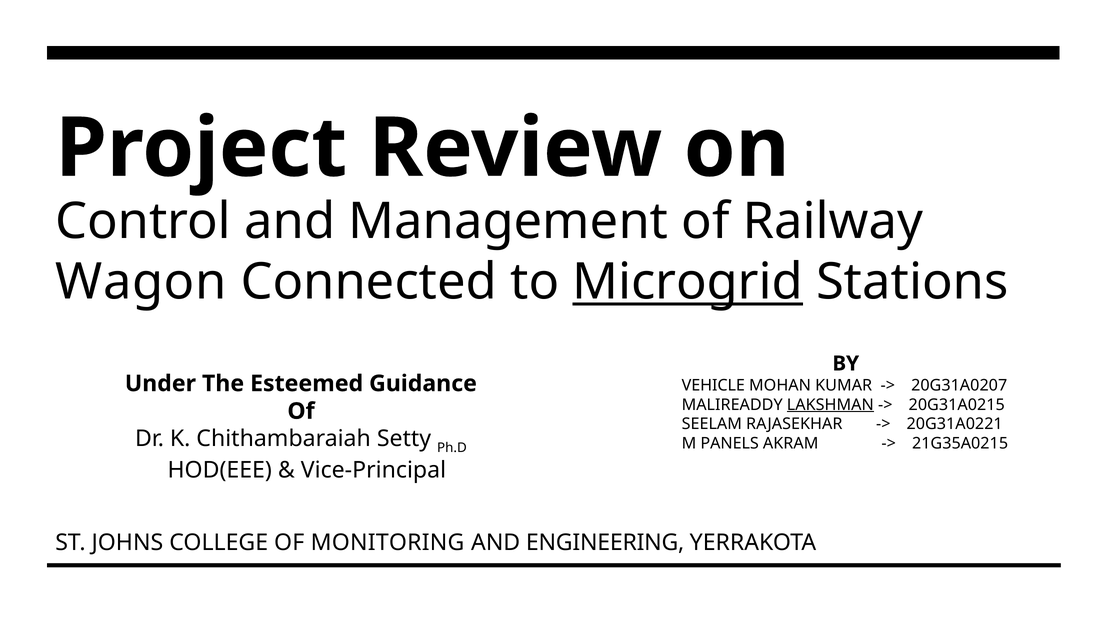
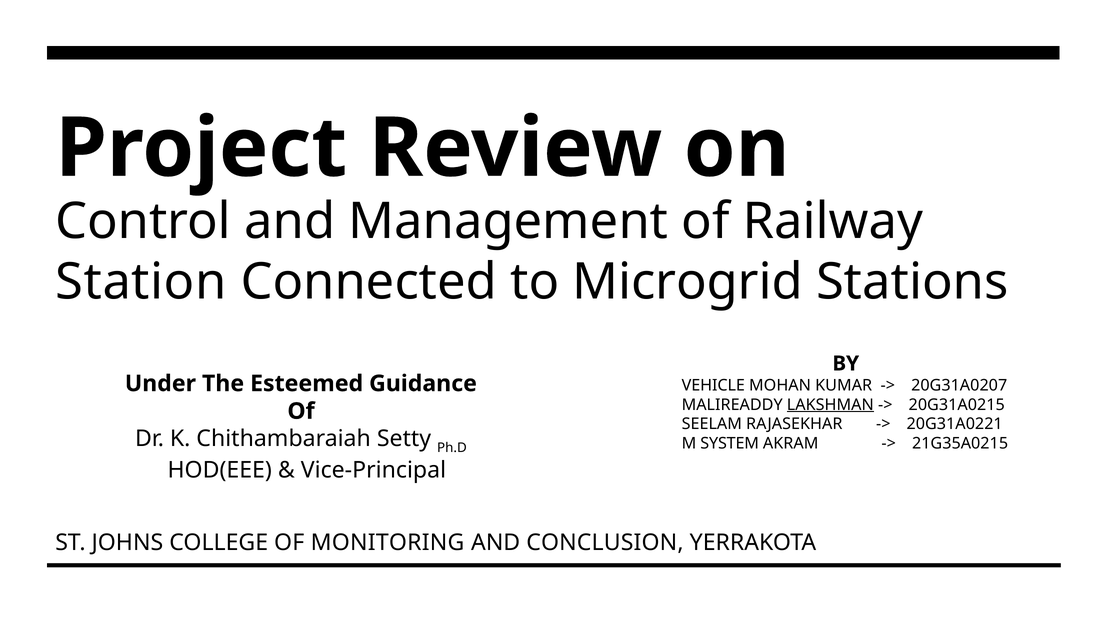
Wagon: Wagon -> Station
Microgrid underline: present -> none
PANELS: PANELS -> SYSTEM
ENGINEERING: ENGINEERING -> CONCLUSION
